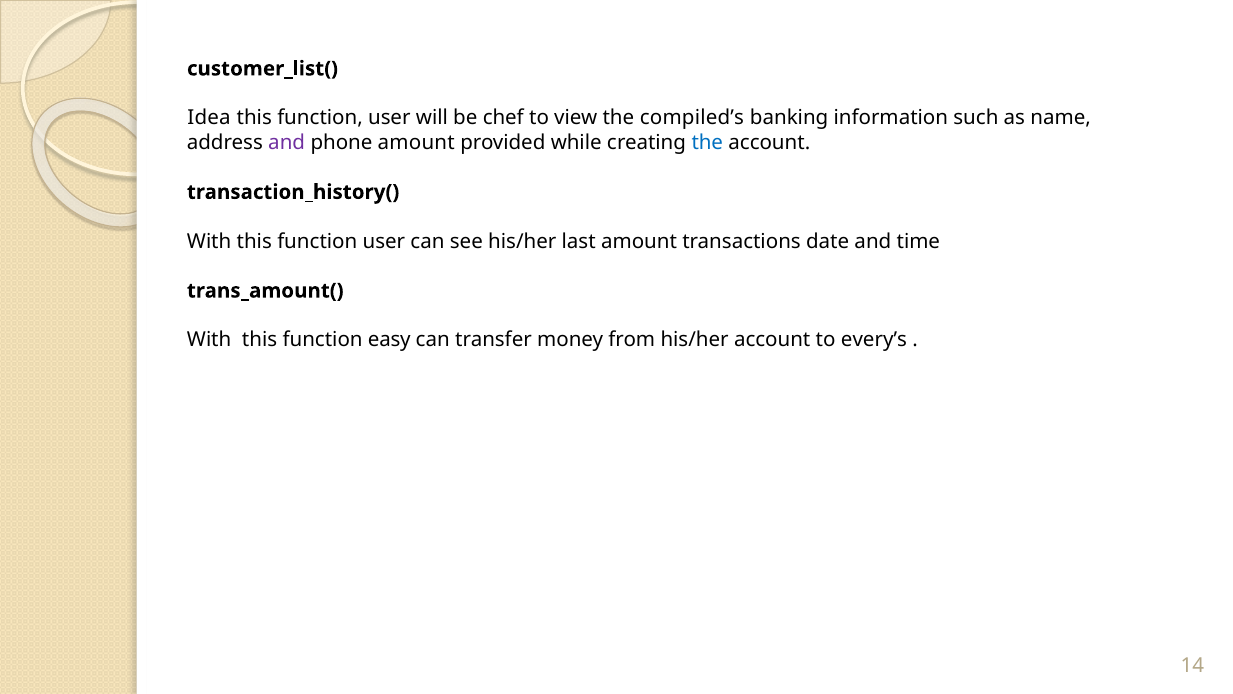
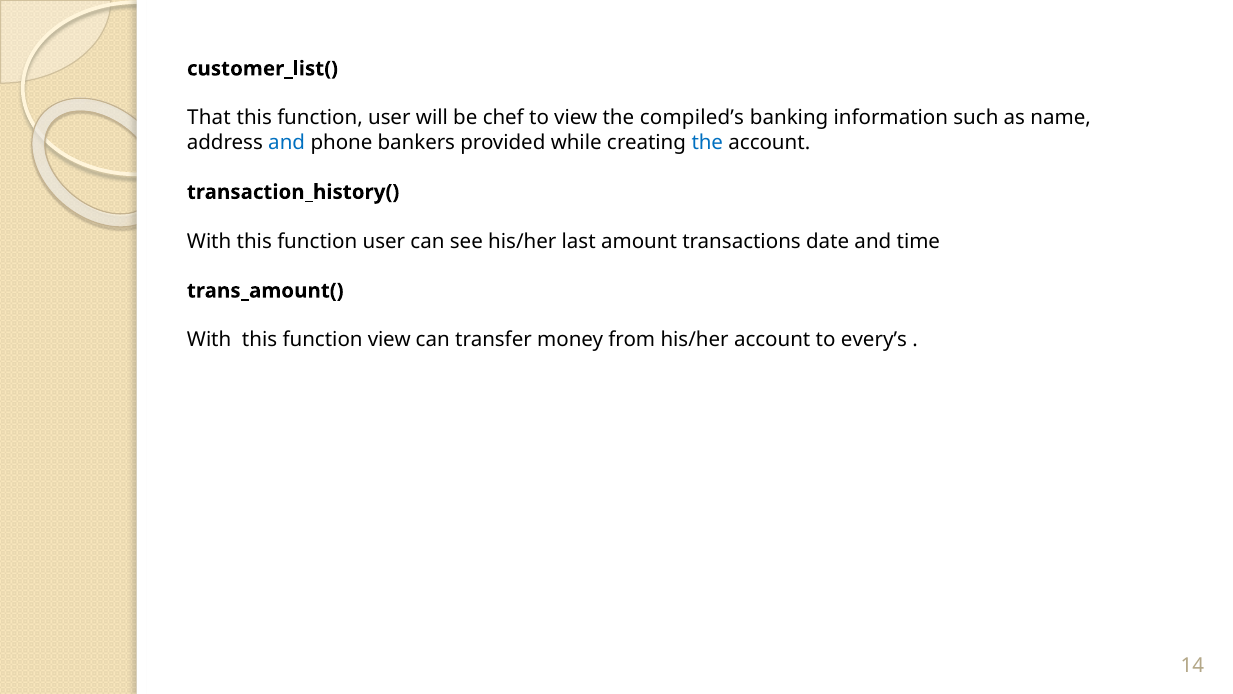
Idea: Idea -> That
and at (287, 143) colour: purple -> blue
phone amount: amount -> bankers
function easy: easy -> view
